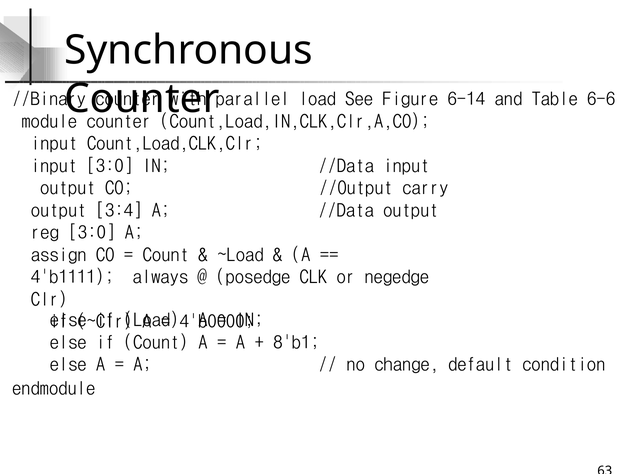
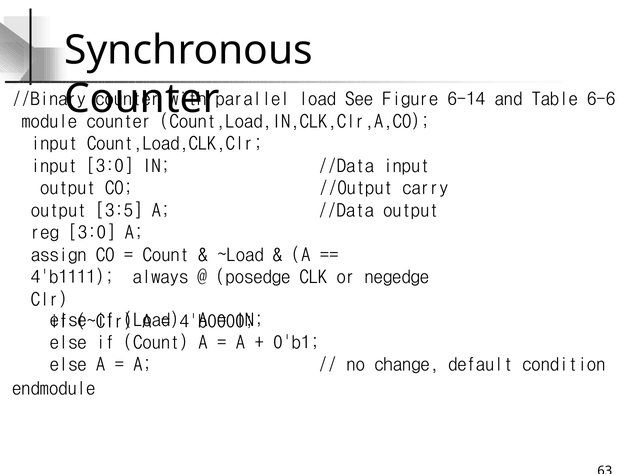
3:4: 3:4 -> 3:5
8'b1: 8'b1 -> 0'b1
